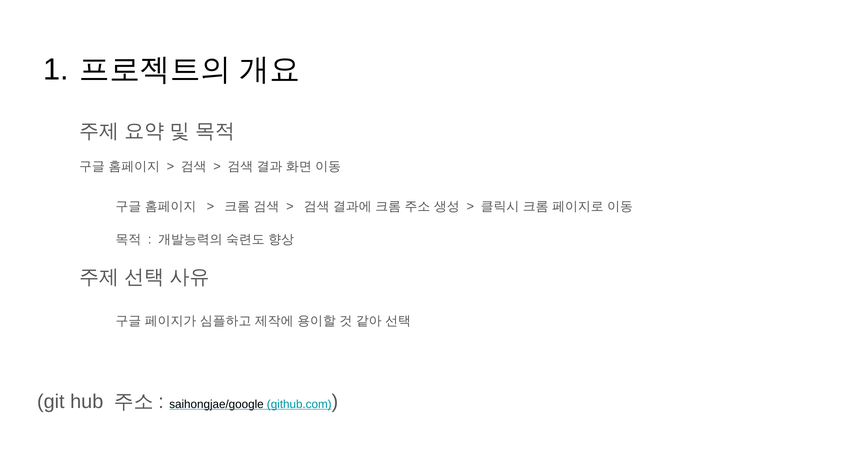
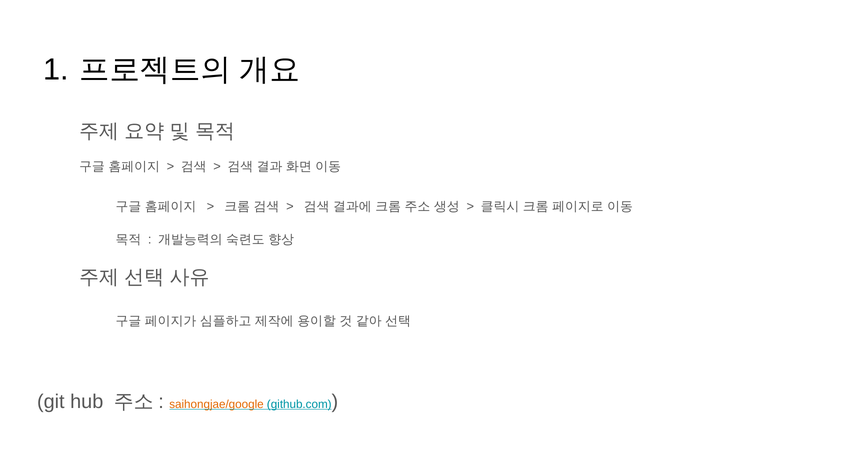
saihongjae/google colour: black -> orange
